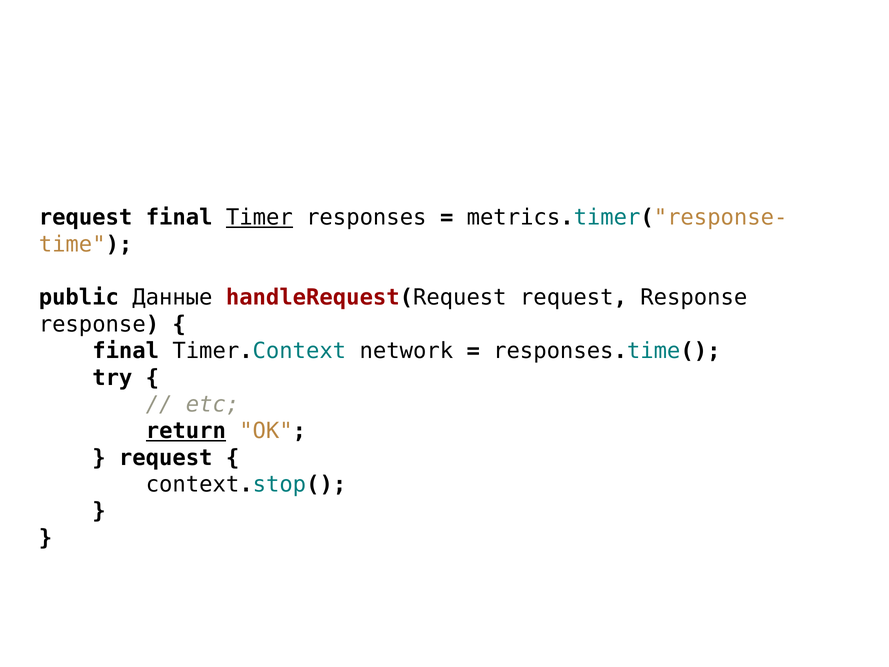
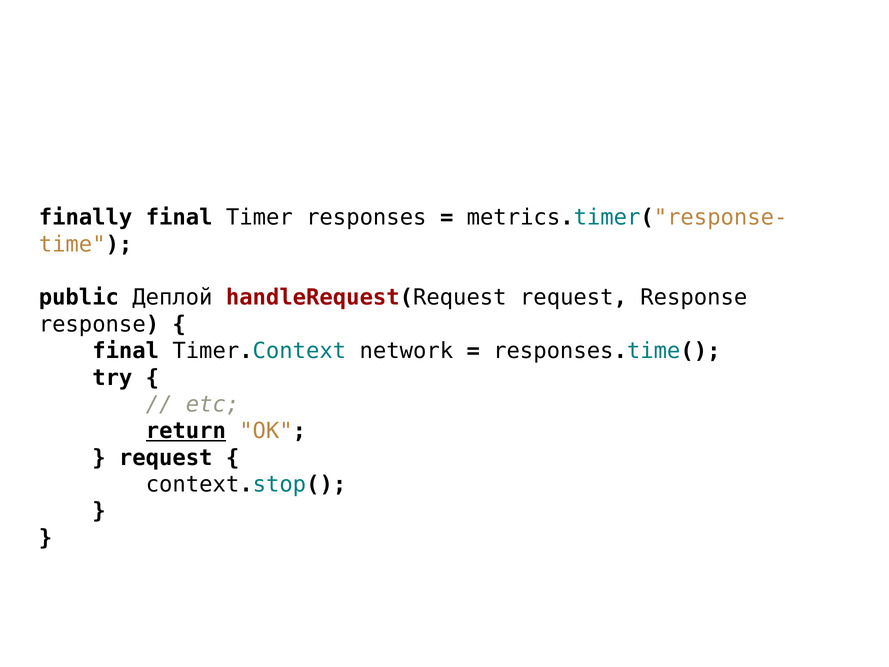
request at (86, 218): request -> finally
Timer underline: present -> none
Данные: Данные -> Деплой
